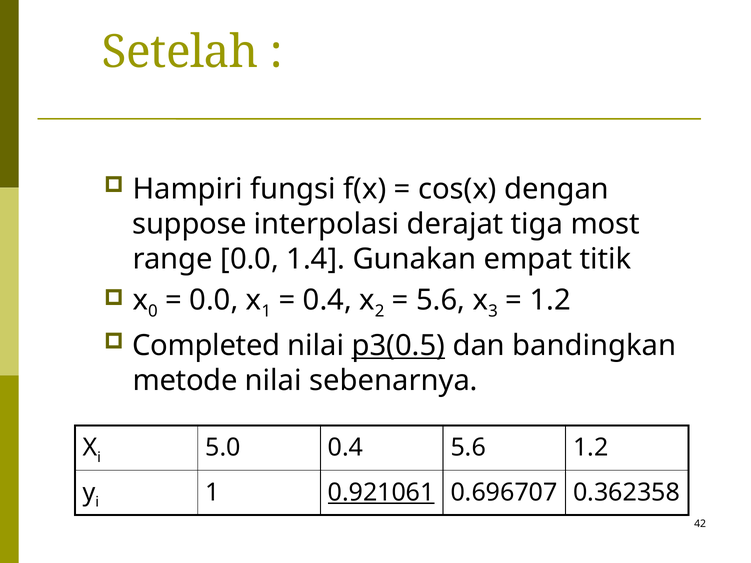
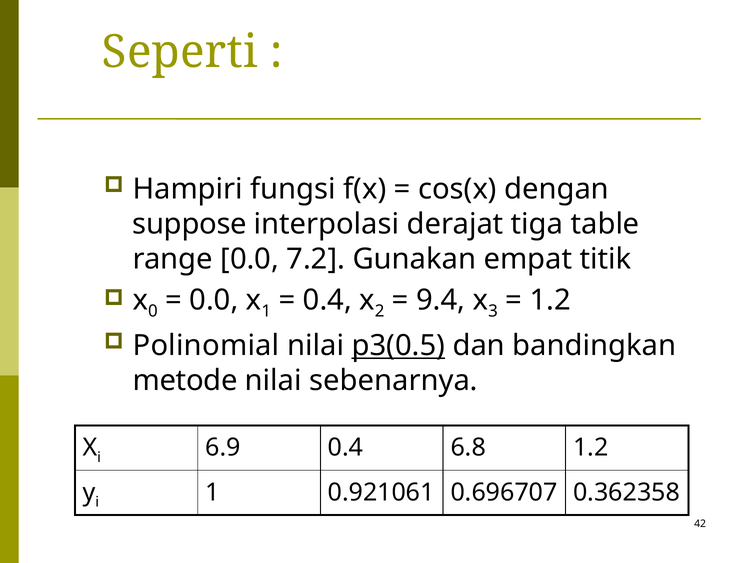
Setelah: Setelah -> Seperti
most: most -> table
1.4: 1.4 -> 7.2
5.6 at (441, 300): 5.6 -> 9.4
Completed: Completed -> Polinomial
5.0: 5.0 -> 6.9
0.4 5.6: 5.6 -> 6.8
0.921061 underline: present -> none
